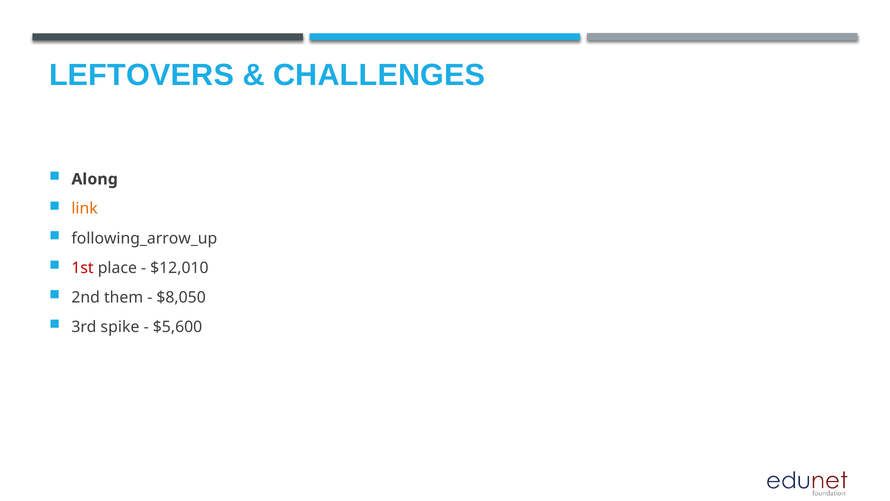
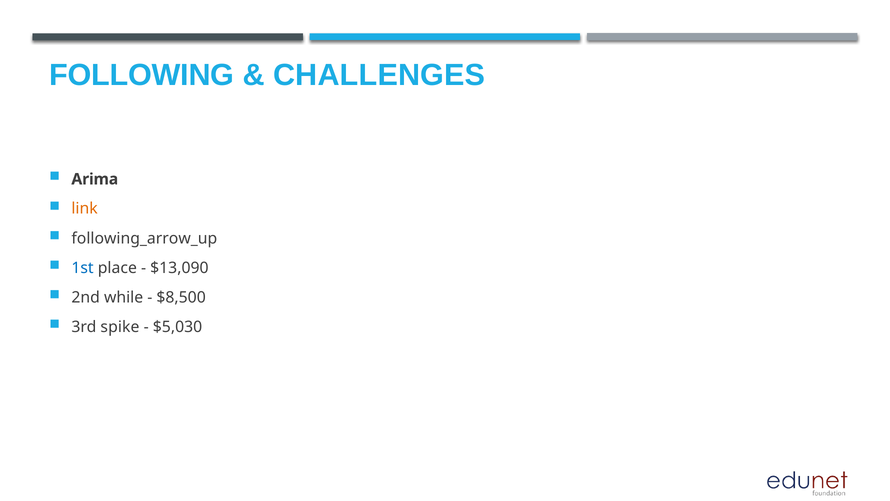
LEFTOVERS: LEFTOVERS -> FOLLOWING
Along: Along -> Arima
1st colour: red -> blue
$12,010: $12,010 -> $13,090
them: them -> while
$8,050: $8,050 -> $8,500
$5,600: $5,600 -> $5,030
